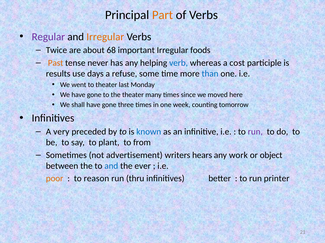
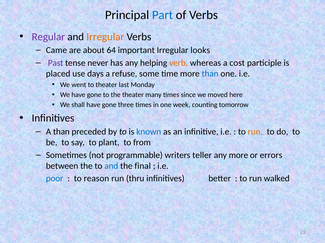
Part colour: orange -> blue
Twice: Twice -> Came
68: 68 -> 64
foods: foods -> looks
Past colour: orange -> purple
verb colour: blue -> orange
results: results -> placed
A very: very -> than
run at (255, 132) colour: purple -> orange
advertisement: advertisement -> programmable
hears: hears -> teller
any work: work -> more
object: object -> errors
ever: ever -> final
poor colour: orange -> blue
printer: printer -> walked
